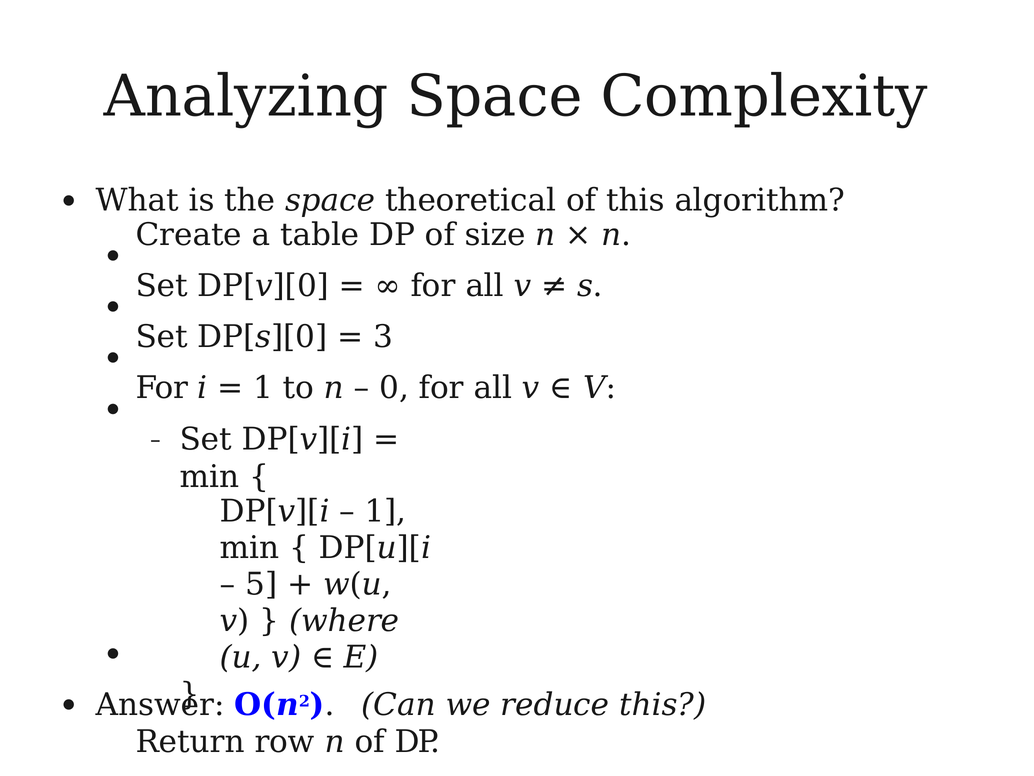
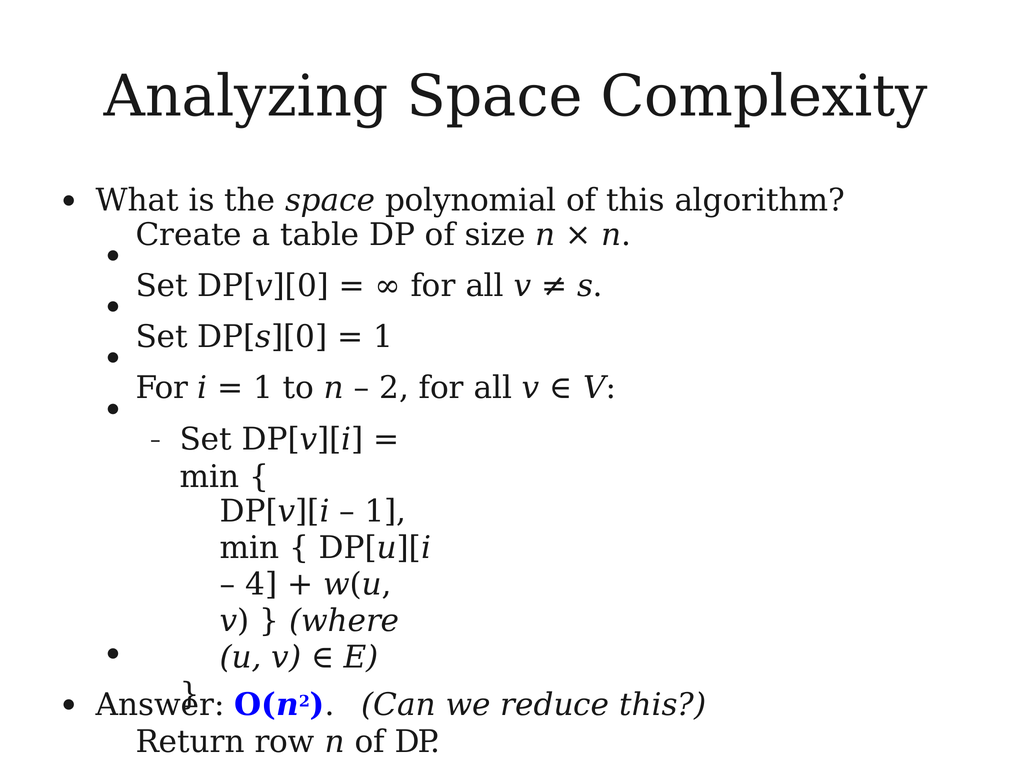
theoretical: theoretical -> polynomial
3 at (383, 337): 3 -> 1
0 at (394, 388): 0 -> 2
5: 5 -> 4
